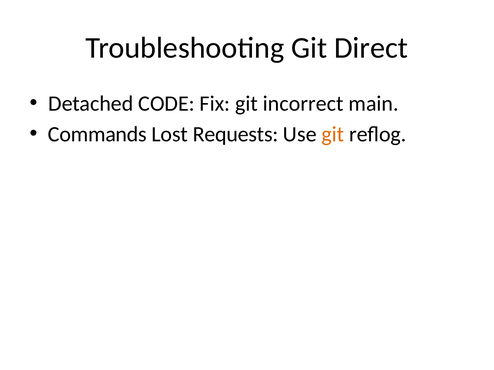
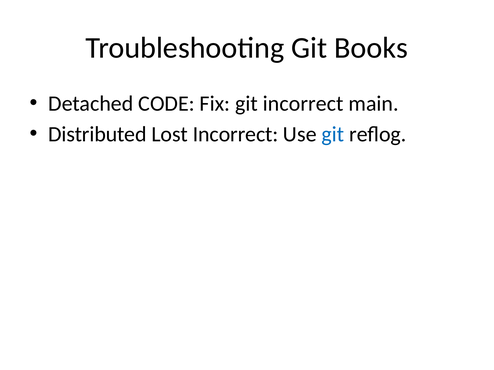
Direct: Direct -> Books
Commands: Commands -> Distributed
Lost Requests: Requests -> Incorrect
git at (333, 134) colour: orange -> blue
